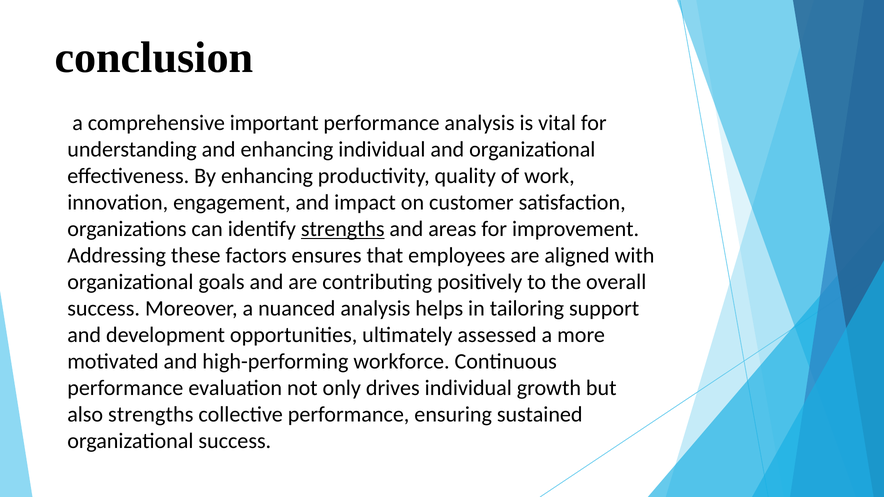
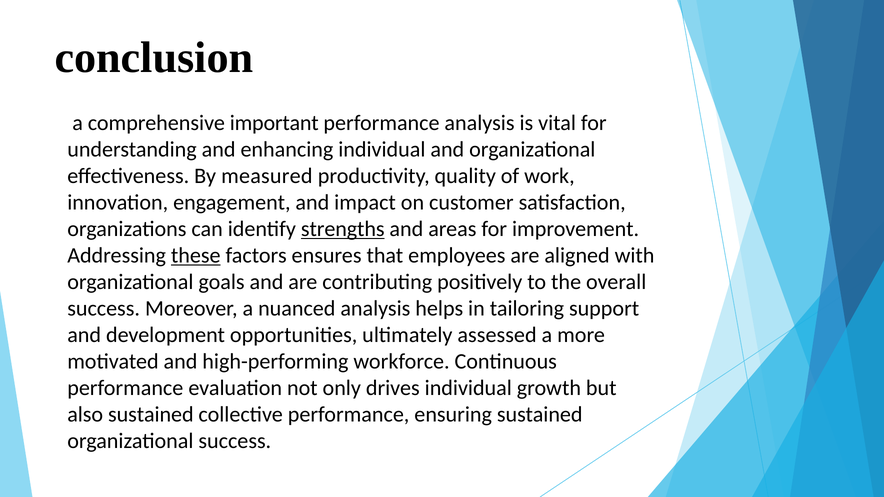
By enhancing: enhancing -> measured
these underline: none -> present
also strengths: strengths -> sustained
